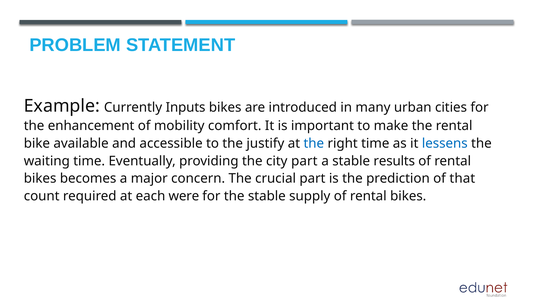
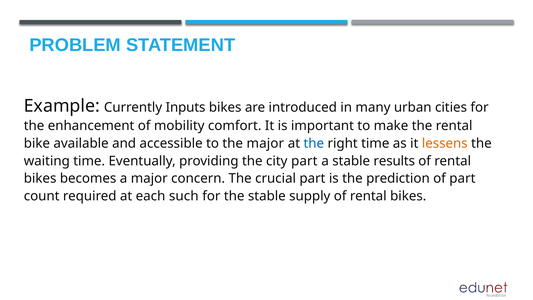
the justify: justify -> major
lessens colour: blue -> orange
of that: that -> part
were: were -> such
